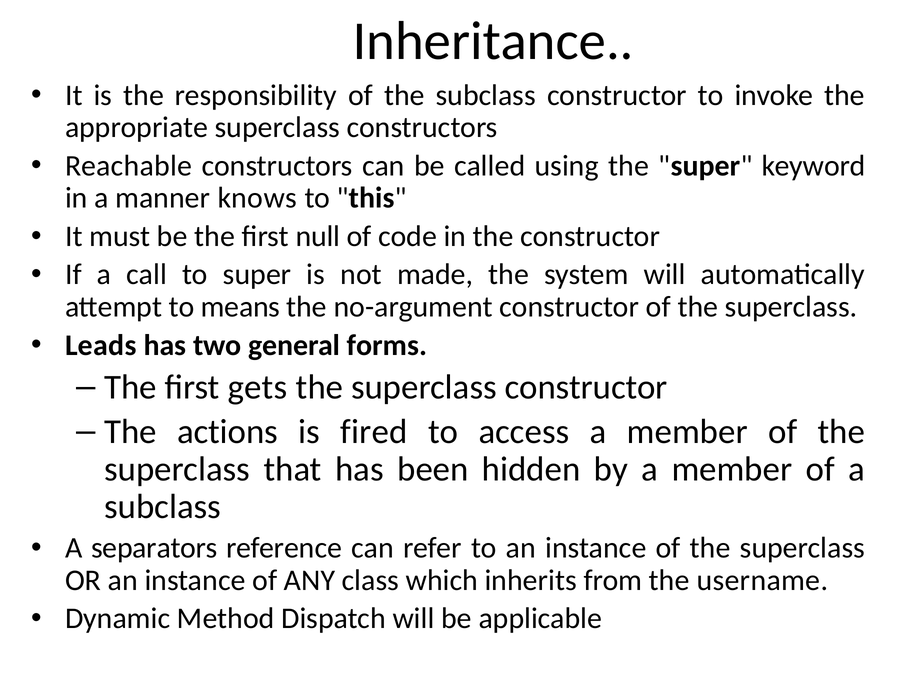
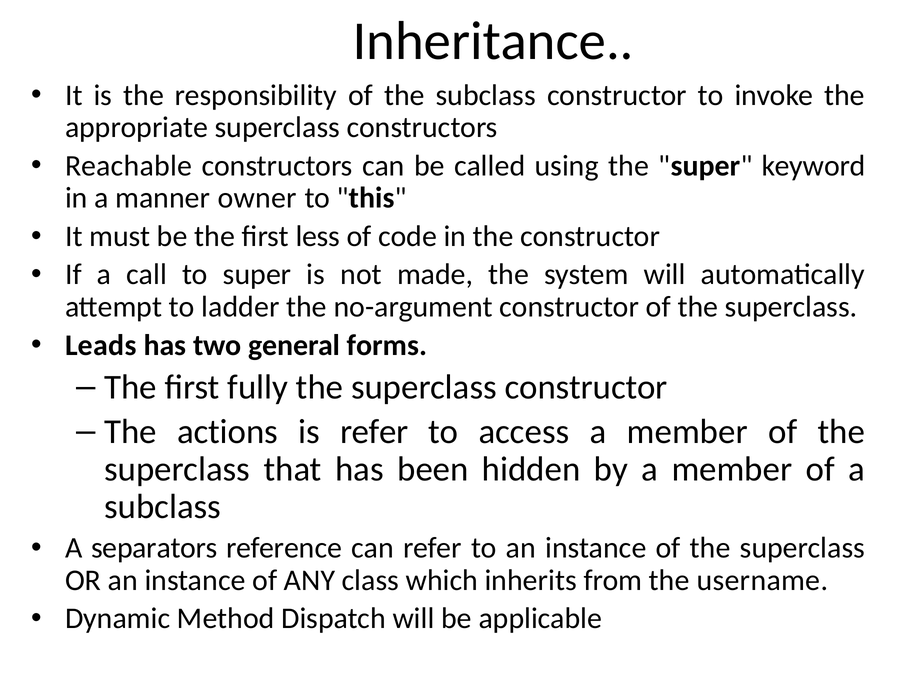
knows: knows -> owner
null: null -> less
means: means -> ladder
gets: gets -> fully
is fired: fired -> refer
